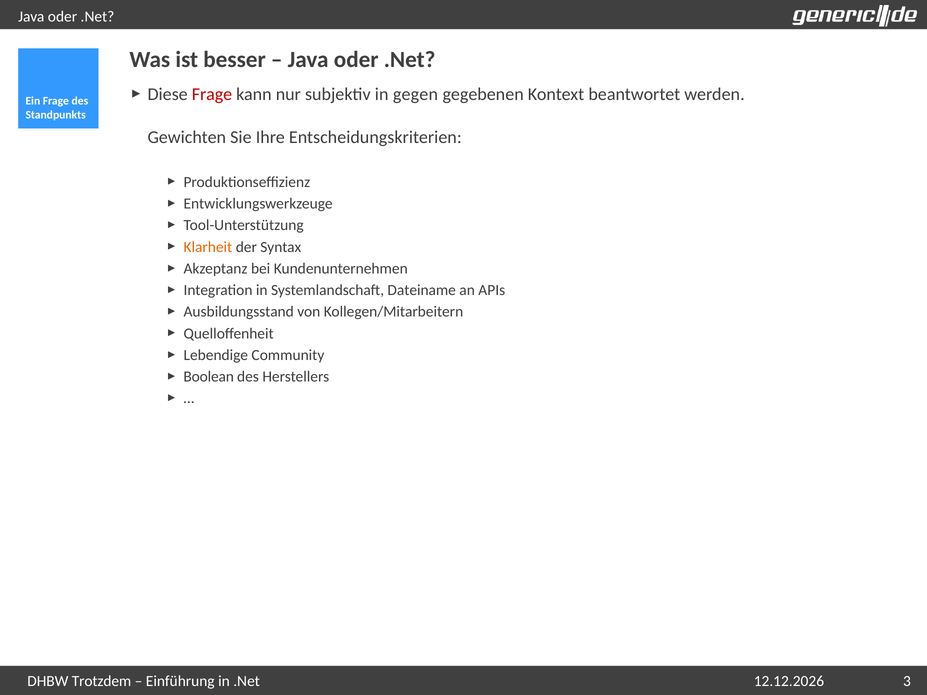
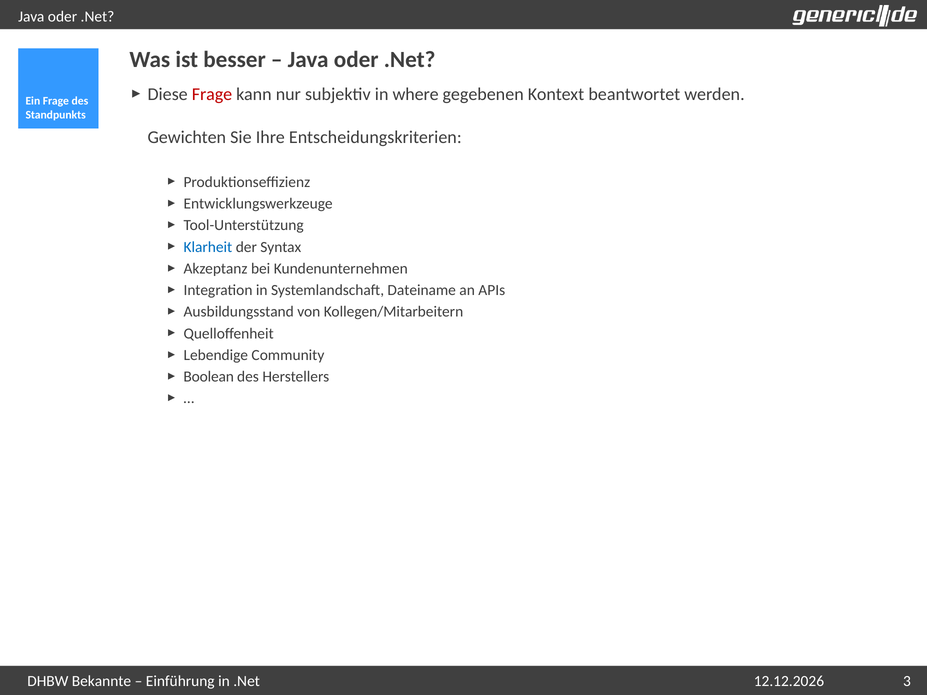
gegen: gegen -> where
Klarheit colour: orange -> blue
Trotzdem: Trotzdem -> Bekannte
